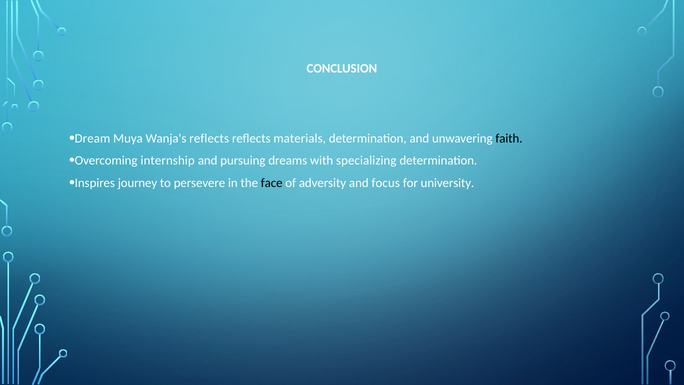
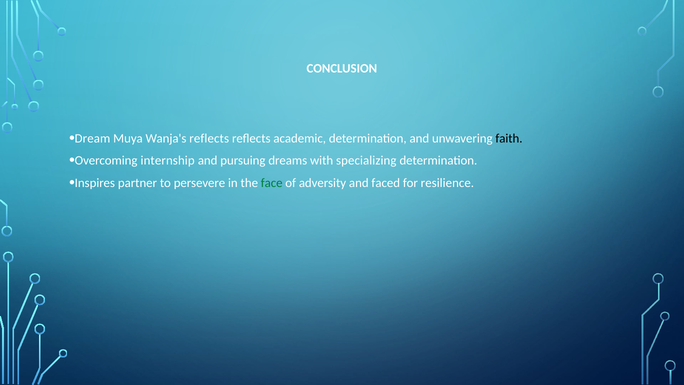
materials: materials -> academic
journey: journey -> partner
face colour: black -> green
focus: focus -> faced
university: university -> resilience
